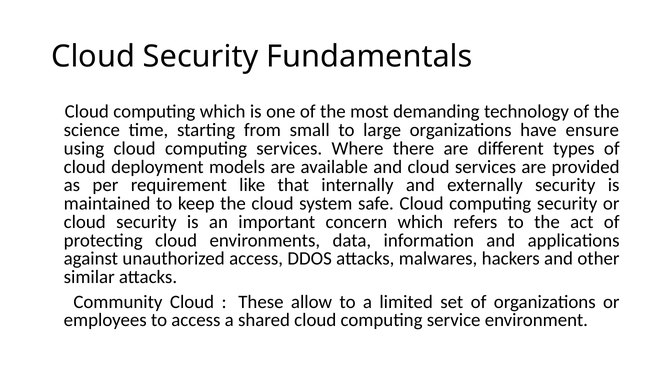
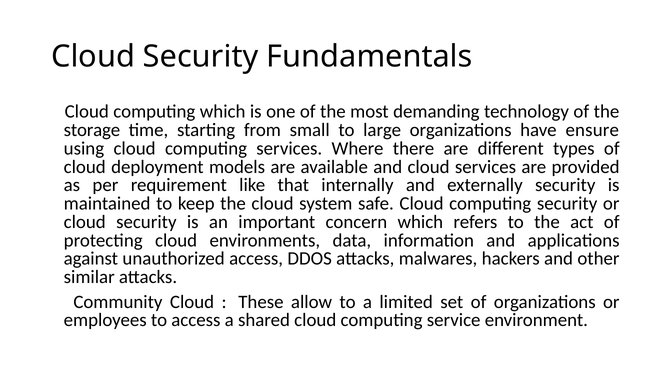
science: science -> storage
